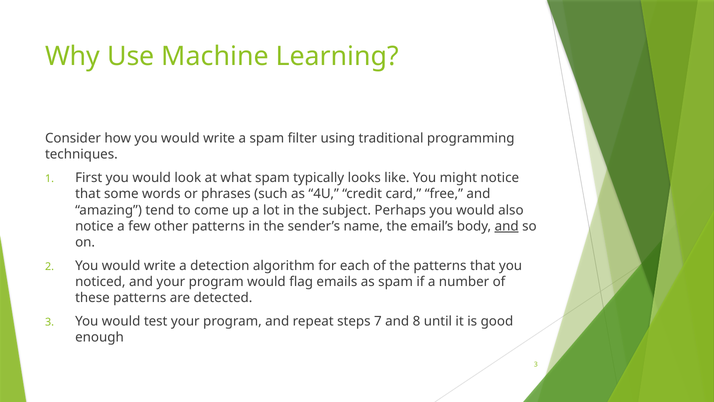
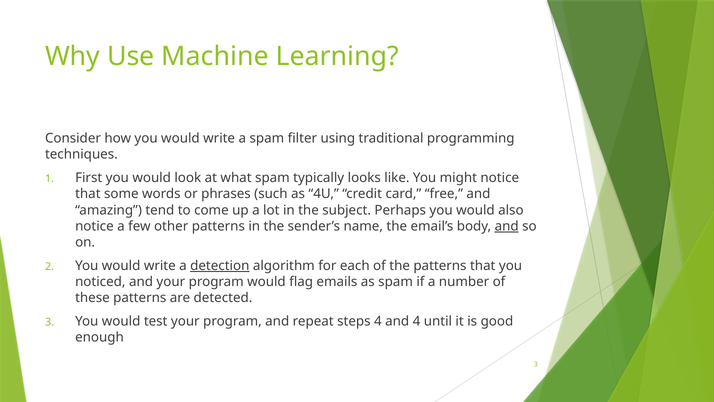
detection underline: none -> present
steps 7: 7 -> 4
and 8: 8 -> 4
